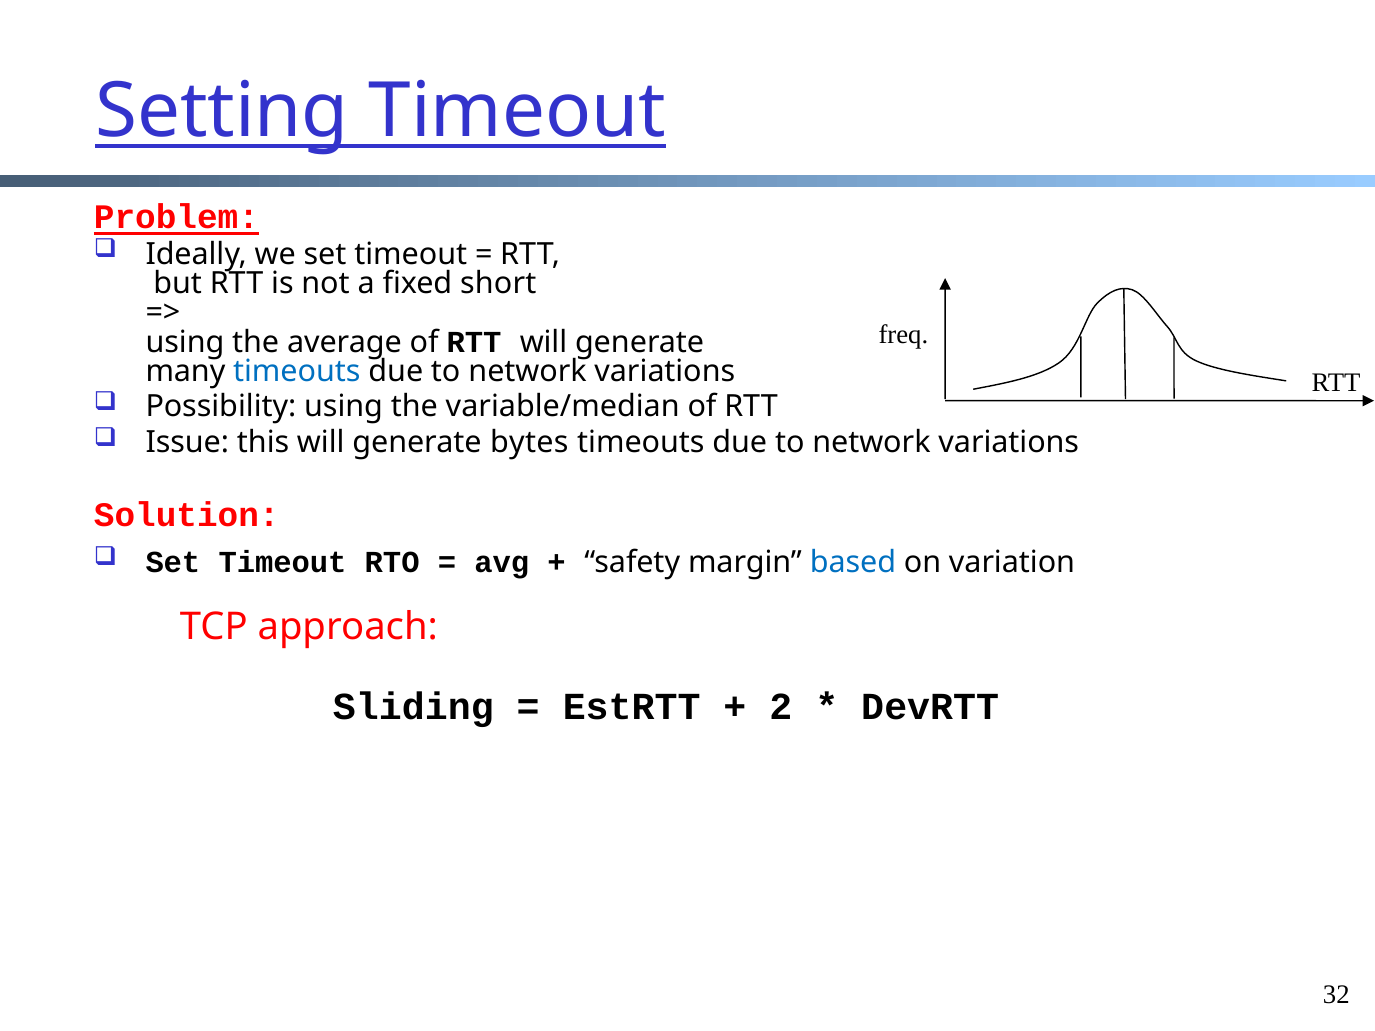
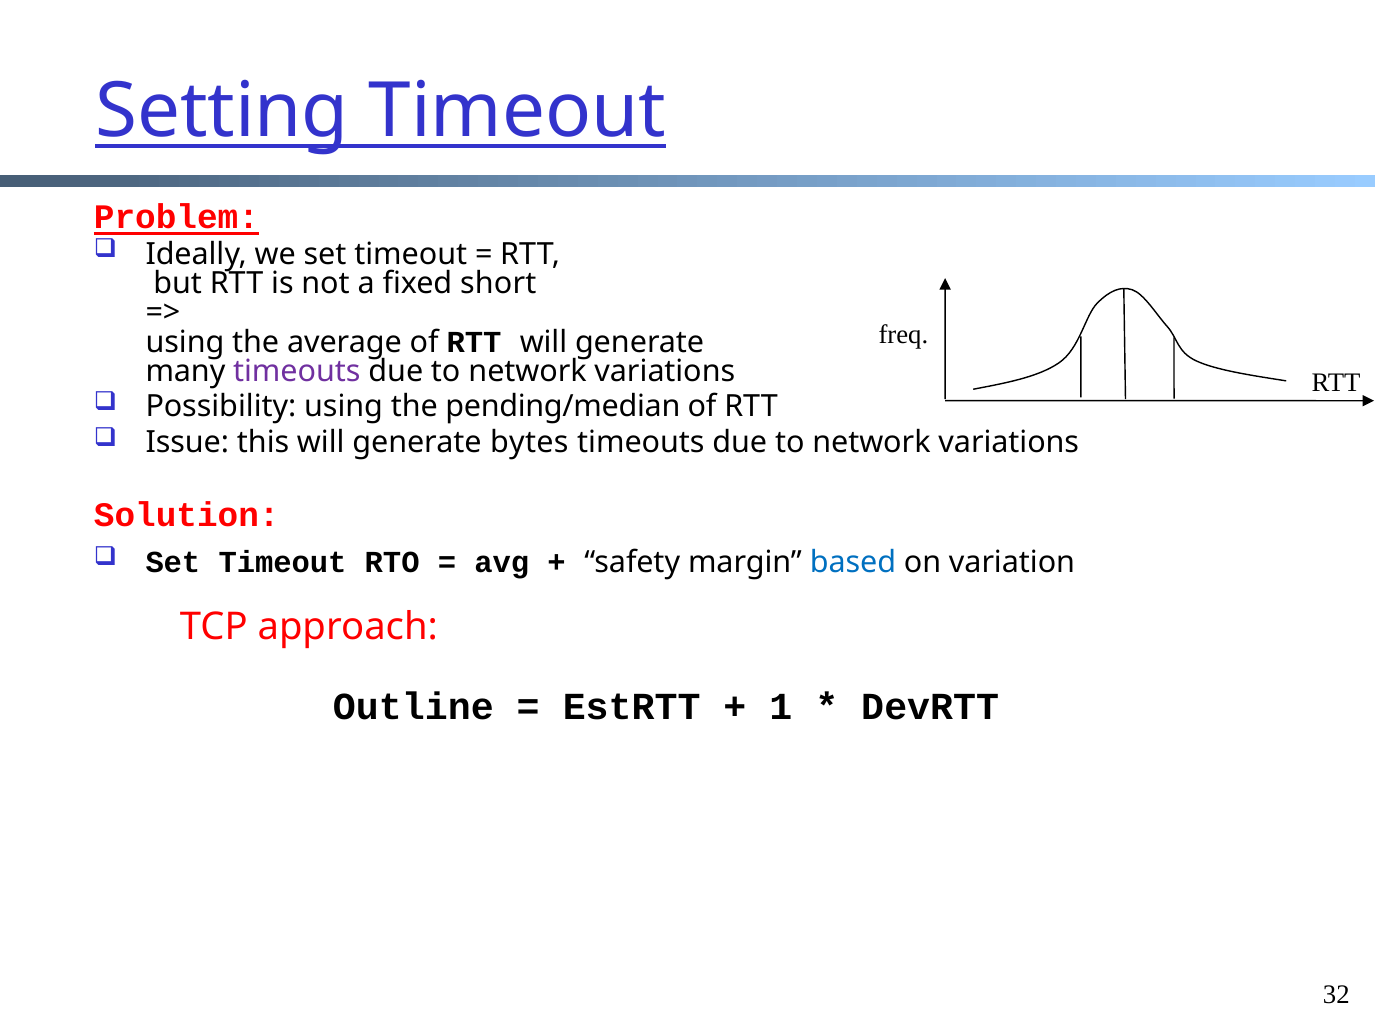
timeouts at (297, 372) colour: blue -> purple
variable/median: variable/median -> pending/median
Sliding: Sliding -> Outline
2: 2 -> 1
